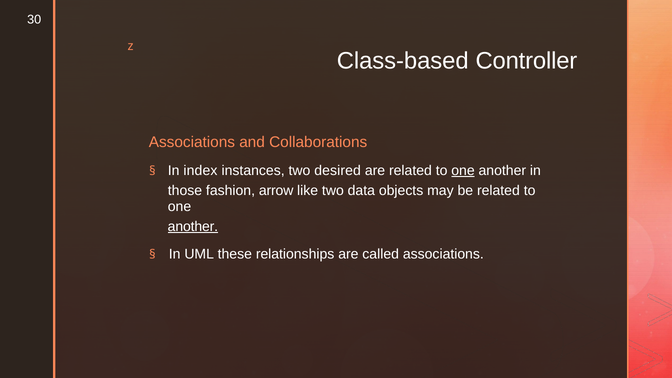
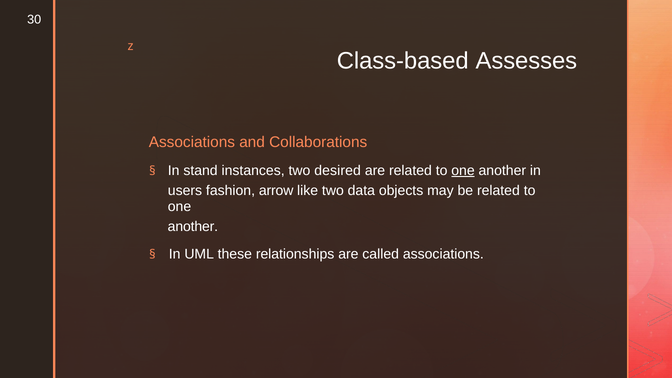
Controller: Controller -> Assesses
index: index -> stand
those: those -> users
another at (193, 227) underline: present -> none
